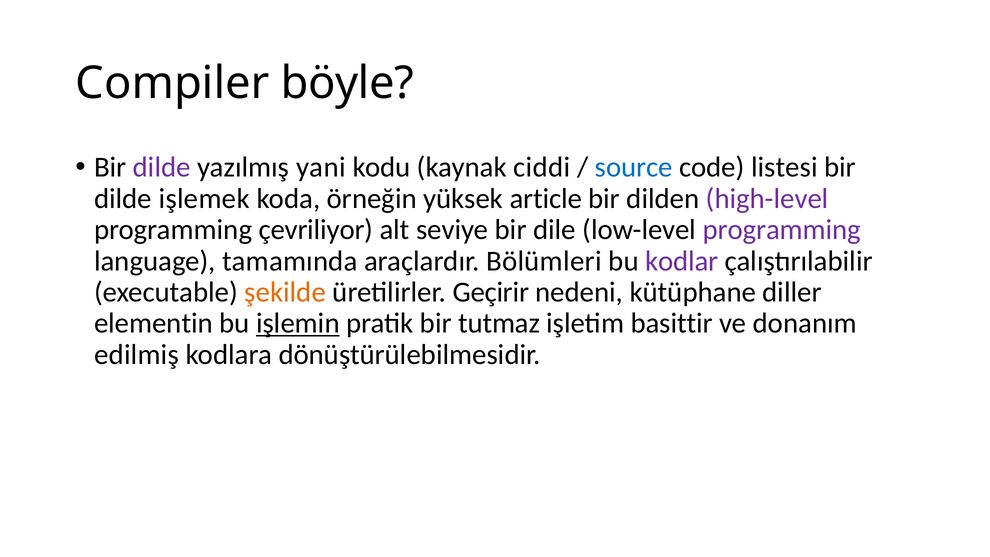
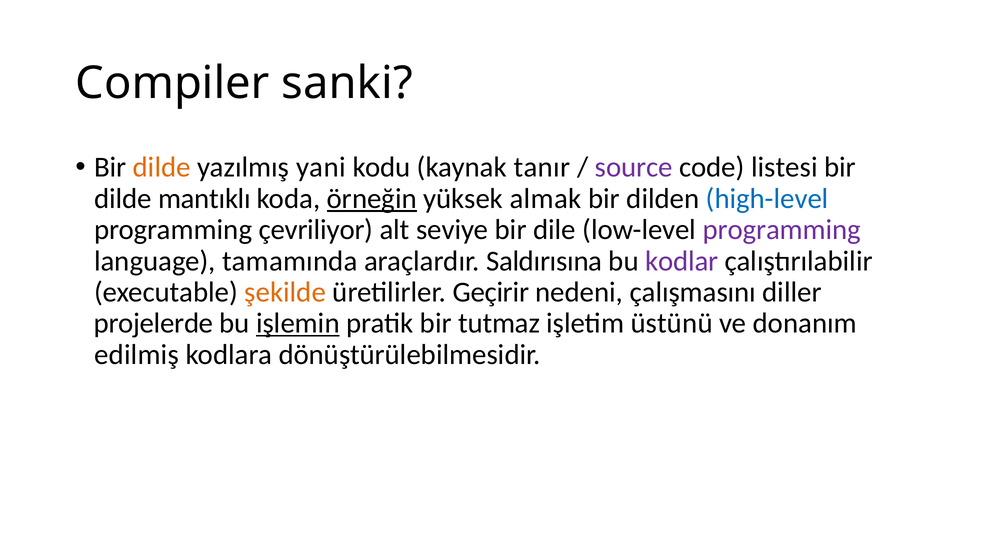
böyle: böyle -> sanki
dilde at (162, 167) colour: purple -> orange
ciddi: ciddi -> tanır
source colour: blue -> purple
işlemek: işlemek -> mantıklı
örneğin underline: none -> present
article: article -> almak
high-level colour: purple -> blue
Bölümleri: Bölümleri -> Saldırısına
kütüphane: kütüphane -> çalışmasını
elementin: elementin -> projelerde
basittir: basittir -> üstünü
